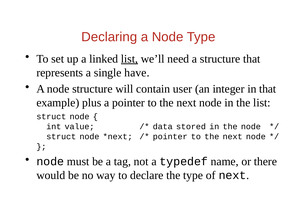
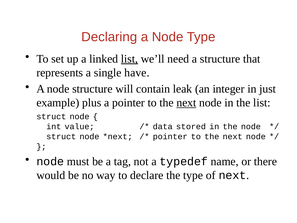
user: user -> leak
in that: that -> just
next at (186, 103) underline: none -> present
